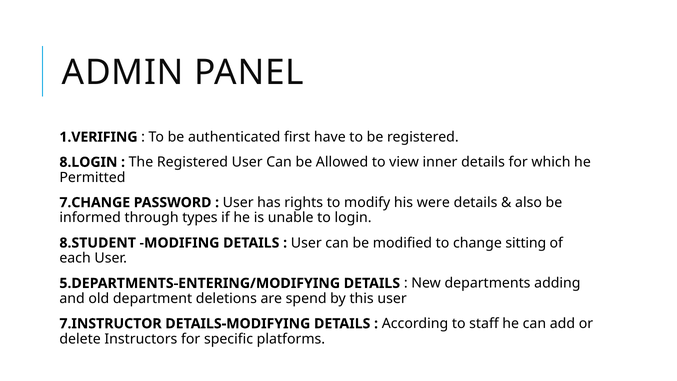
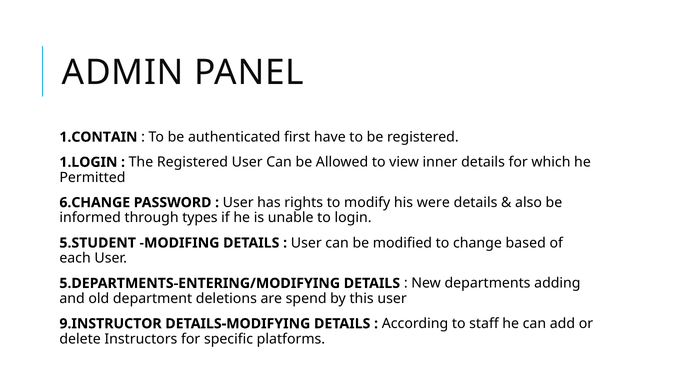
1.VERIFING: 1.VERIFING -> 1.CONTAIN
8.LOGIN: 8.LOGIN -> 1.LOGIN
7.CHANGE: 7.CHANGE -> 6.CHANGE
8.STUDENT: 8.STUDENT -> 5.STUDENT
sitting: sitting -> based
7.INSTRUCTOR: 7.INSTRUCTOR -> 9.INSTRUCTOR
